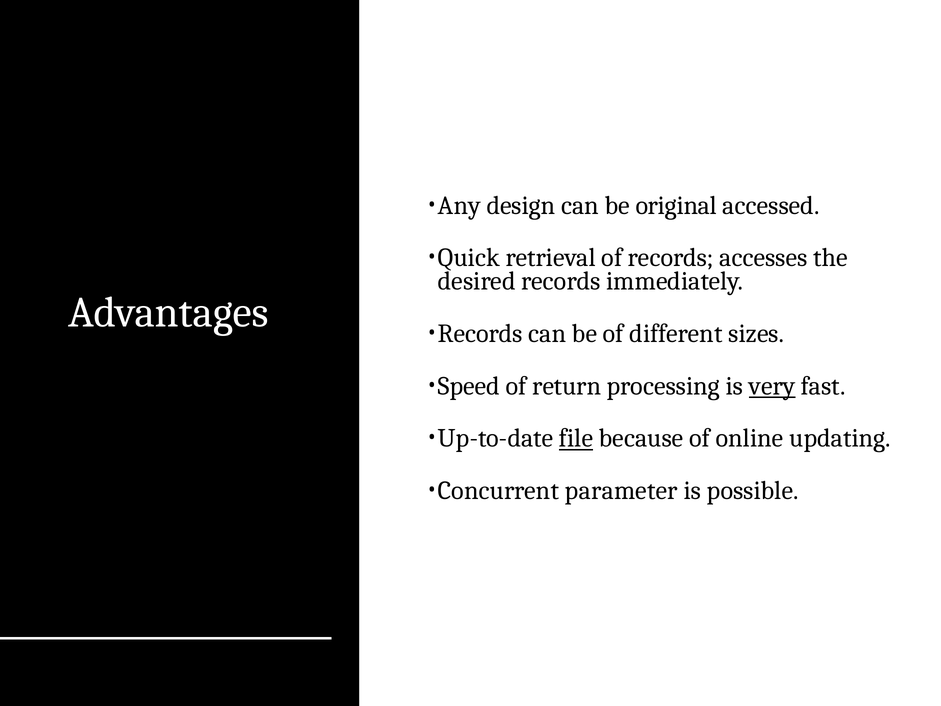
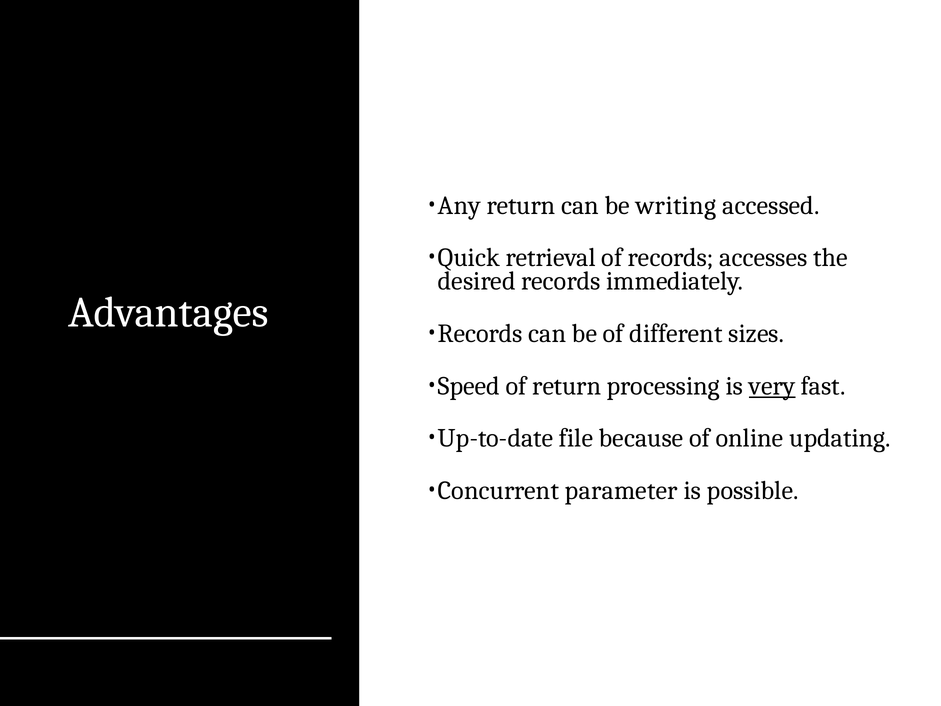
Any design: design -> return
original: original -> writing
file underline: present -> none
